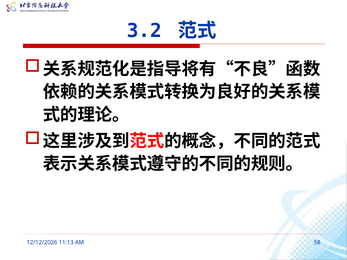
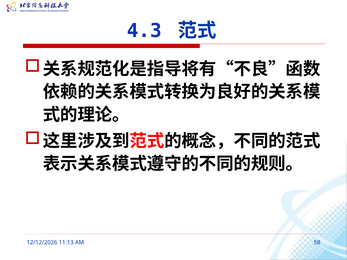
3.2: 3.2 -> 4.3
